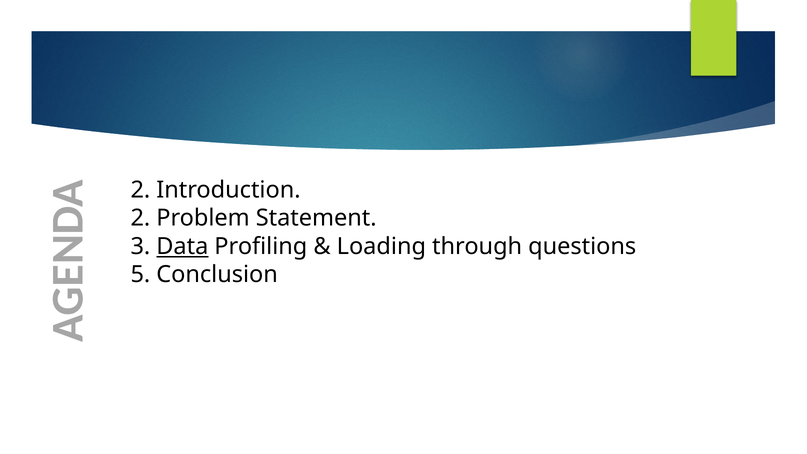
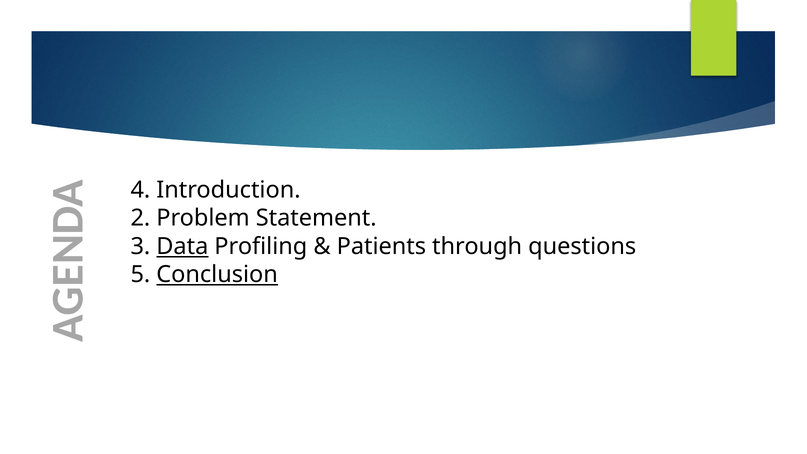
2 at (140, 190): 2 -> 4
Loading: Loading -> Patients
Conclusion underline: none -> present
